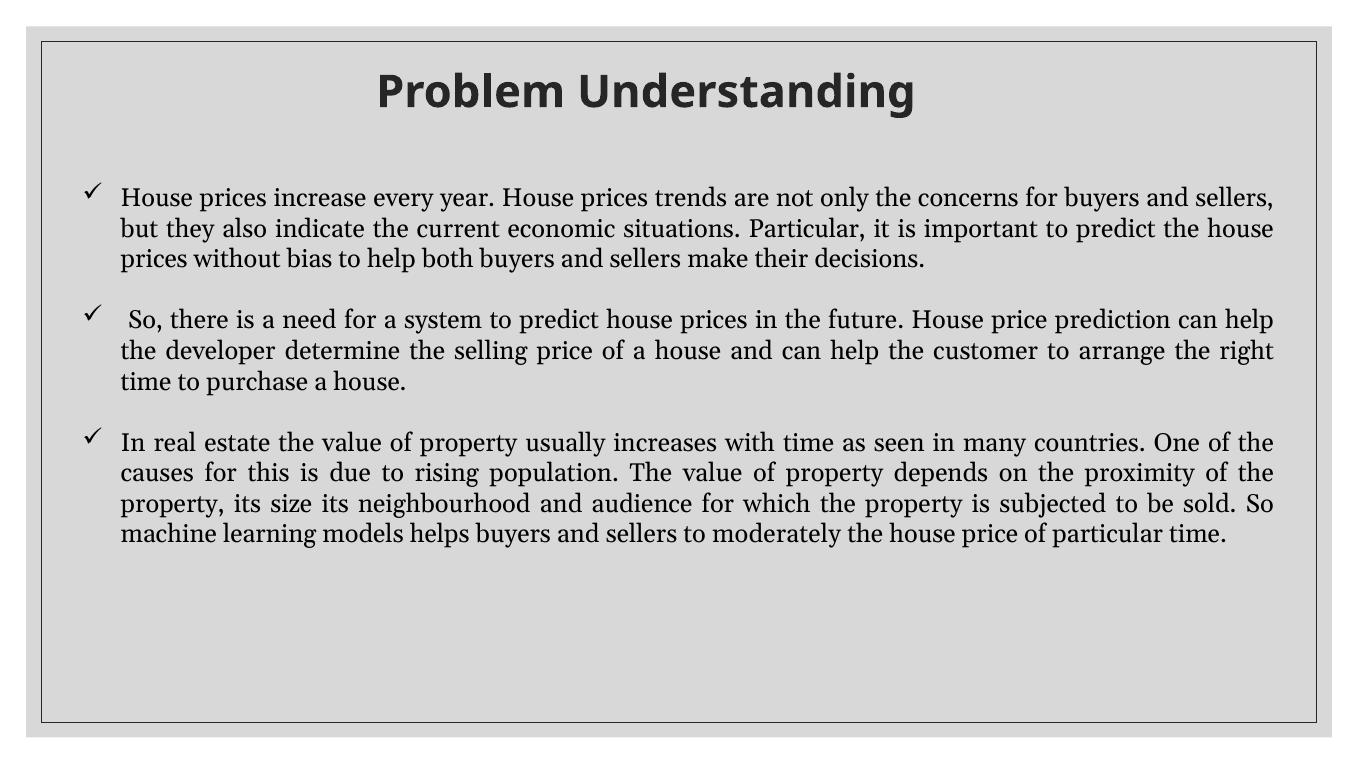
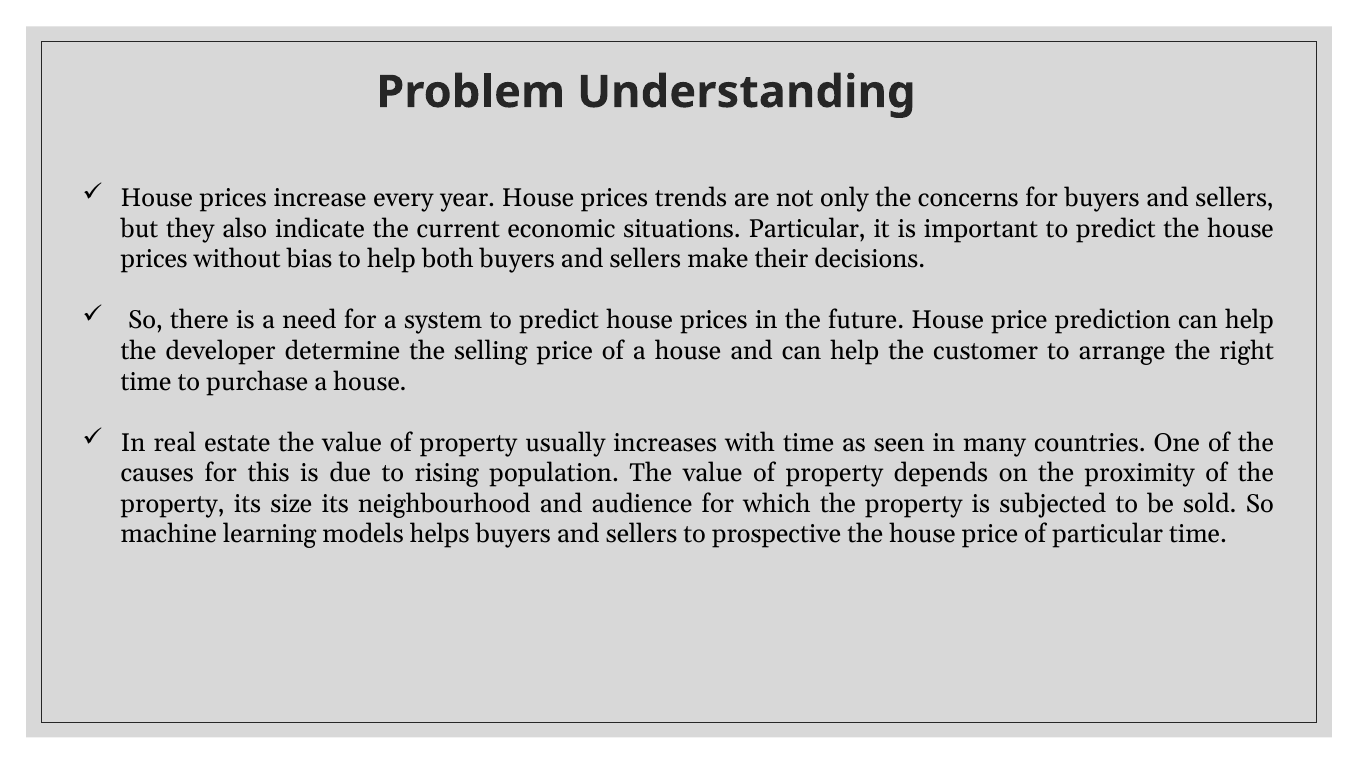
moderately: moderately -> prospective
